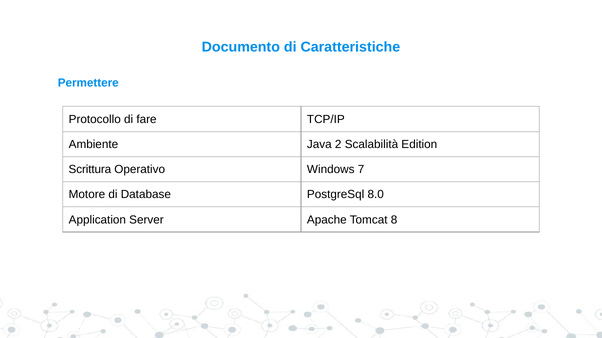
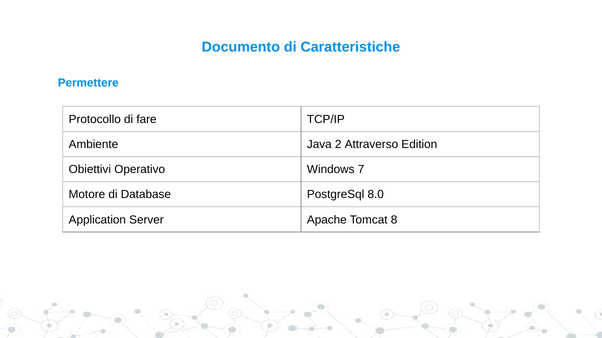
Scalabilità: Scalabilità -> Attraverso
Scrittura: Scrittura -> Obiettivi
